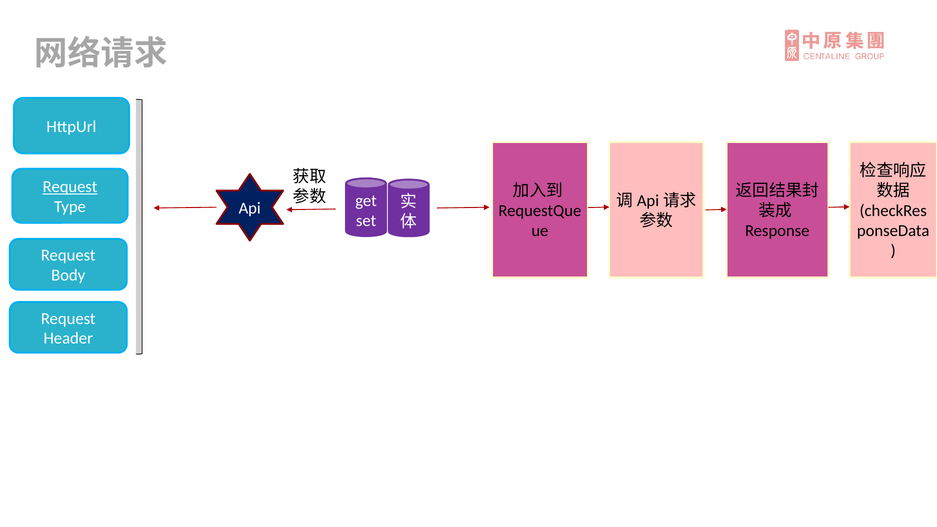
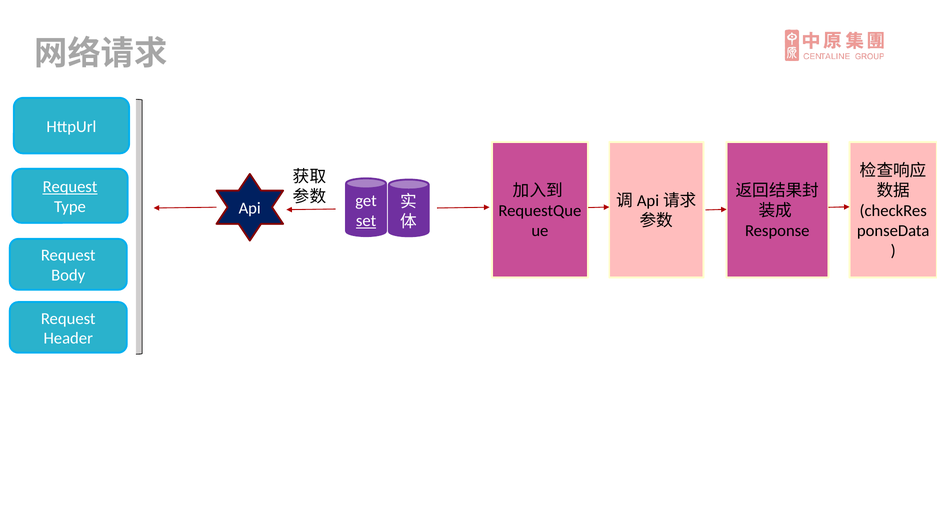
set underline: none -> present
